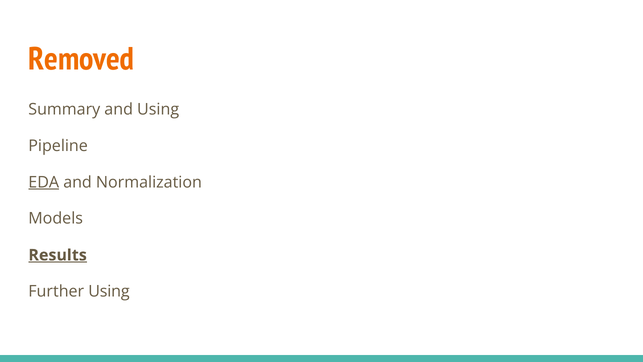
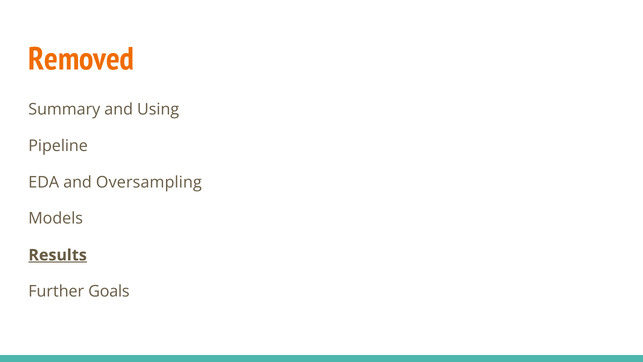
EDA underline: present -> none
Normalization: Normalization -> Oversampling
Further Using: Using -> Goals
